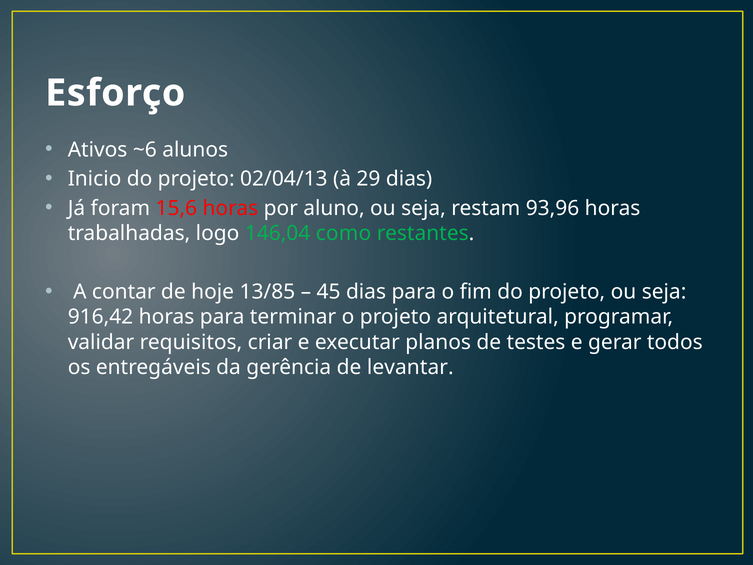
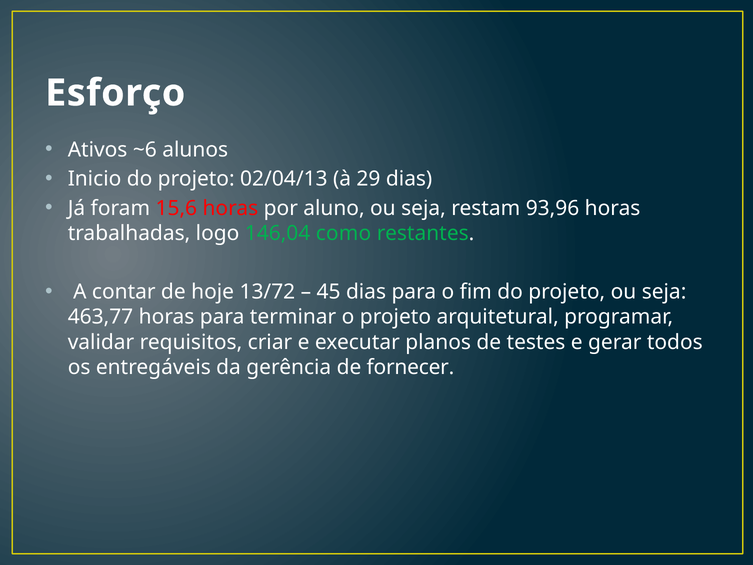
13/85: 13/85 -> 13/72
916,42: 916,42 -> 463,77
levantar: levantar -> fornecer
